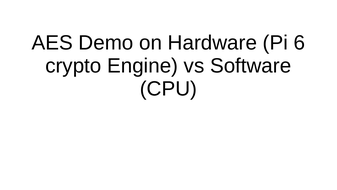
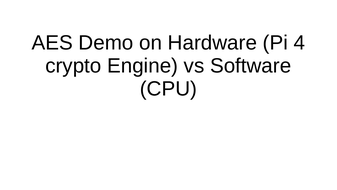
6: 6 -> 4
